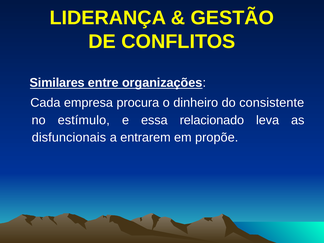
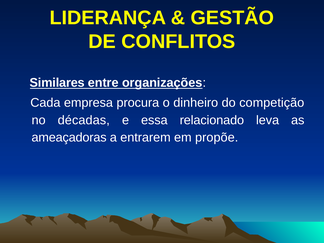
consistente: consistente -> competição
estímulo: estímulo -> décadas
disfuncionais: disfuncionais -> ameaçadoras
